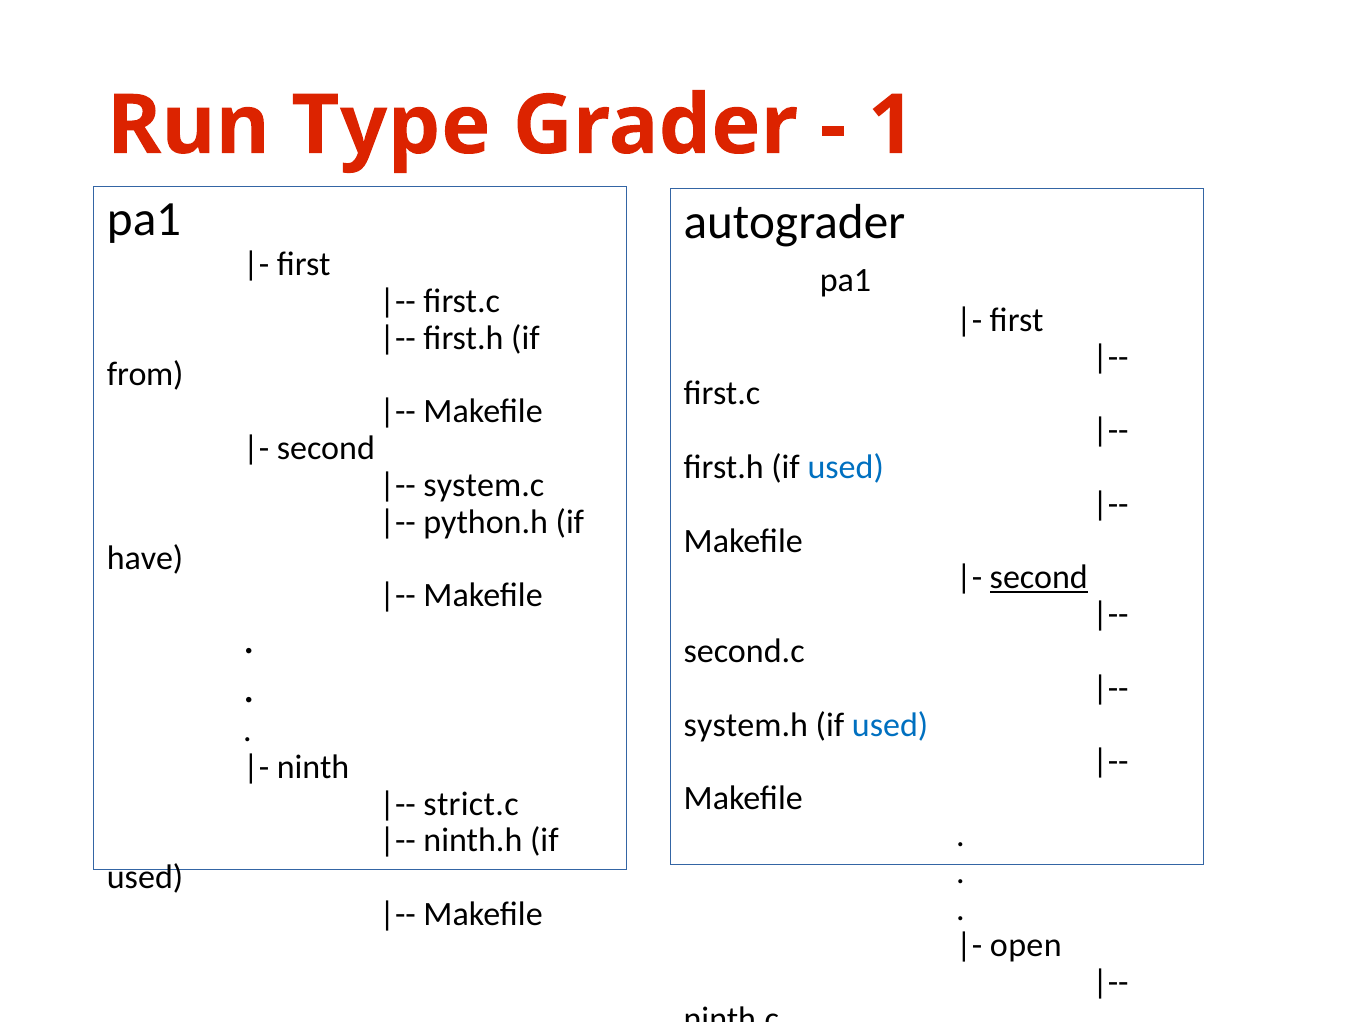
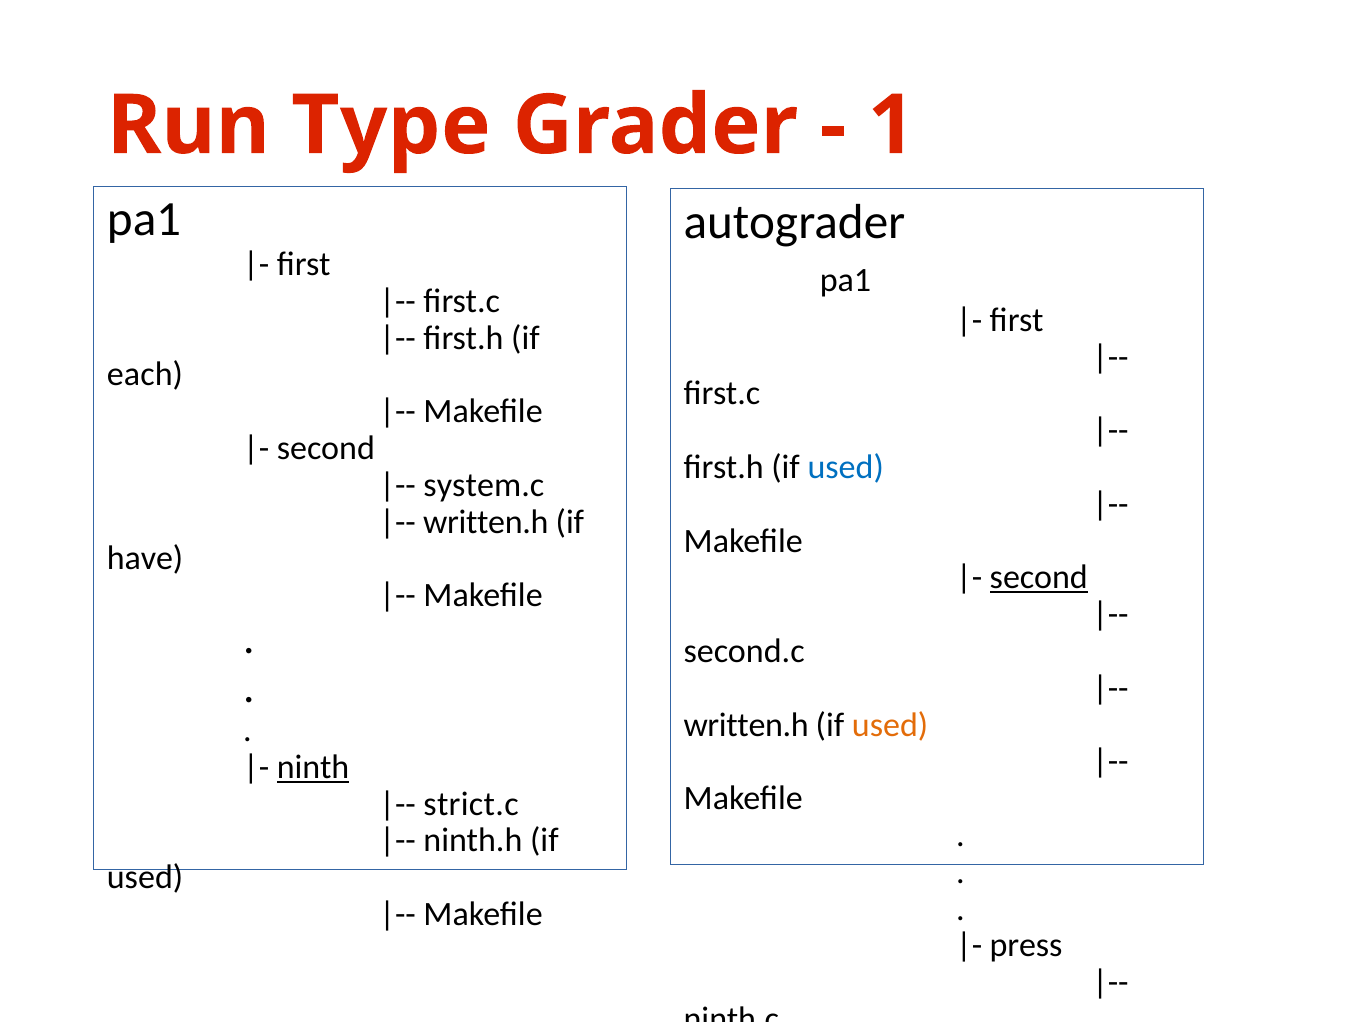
from: from -> each
python.h at (486, 522): python.h -> written.h
system.h at (746, 725): system.h -> written.h
used at (890, 725) colour: blue -> orange
ninth underline: none -> present
open: open -> press
